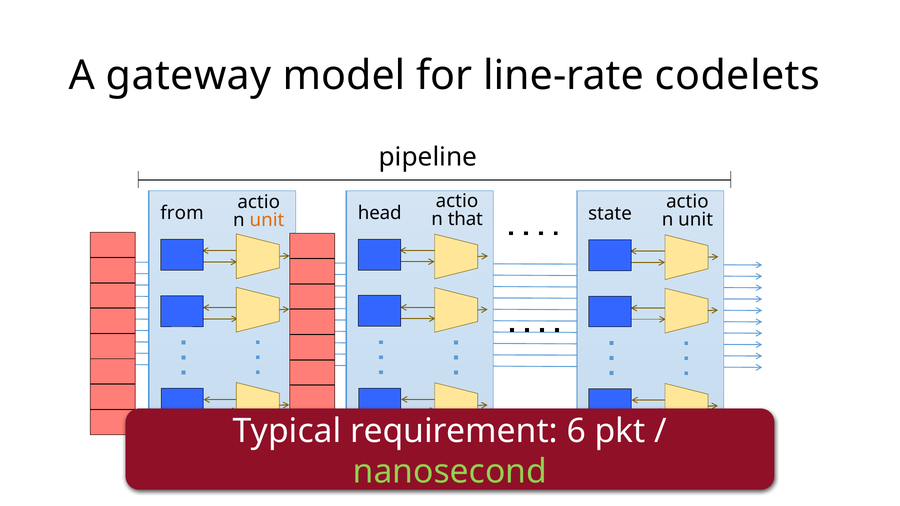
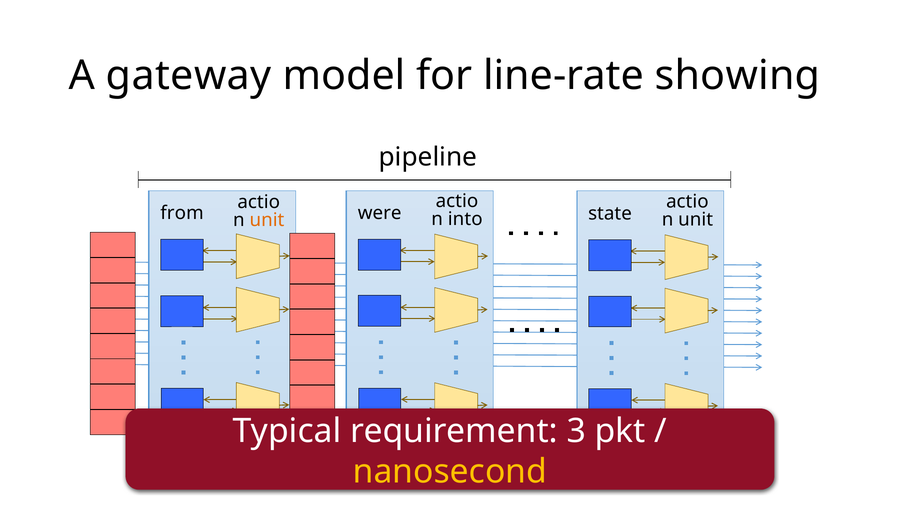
codelets: codelets -> showing
head: head -> were
that: that -> into
6: 6 -> 3
nanosecond colour: light green -> yellow
